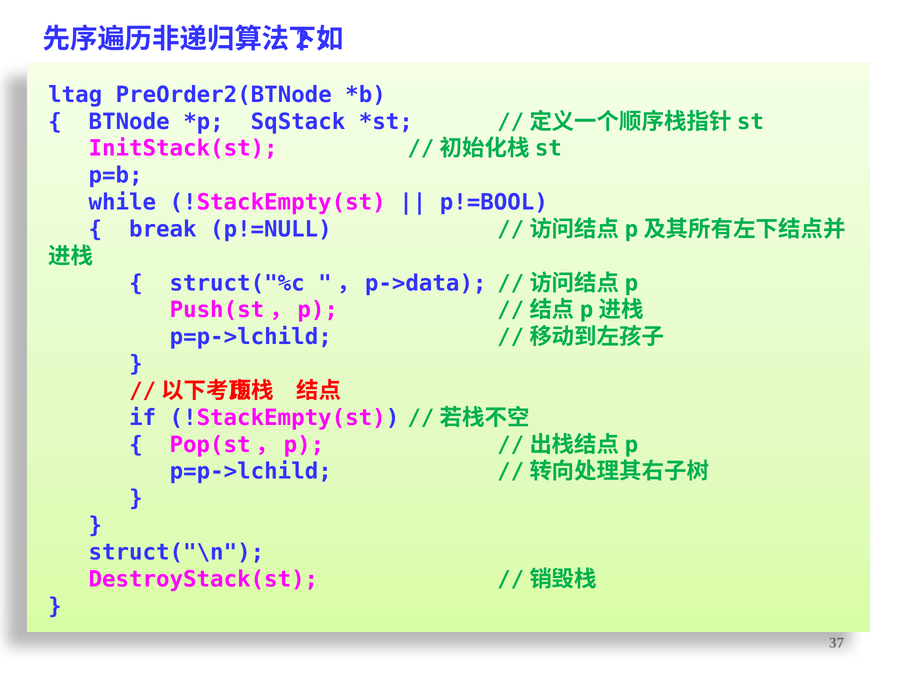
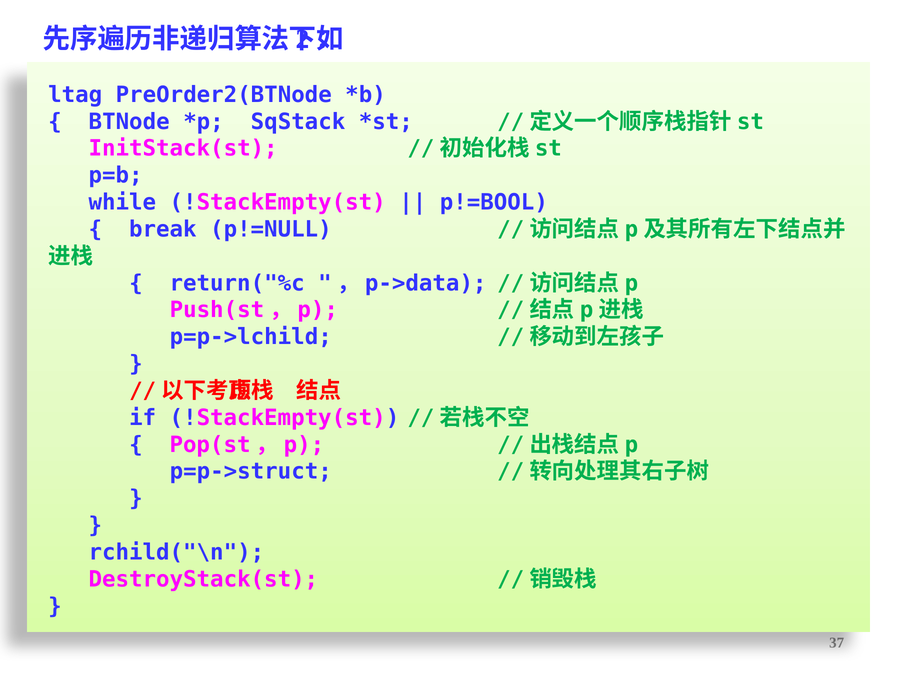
struct("%c: struct("%c -> return("%c
p=p->lchild at (251, 472): p=p->lchild -> p=p->struct
struct("\n: struct("\n -> rchild("\n
